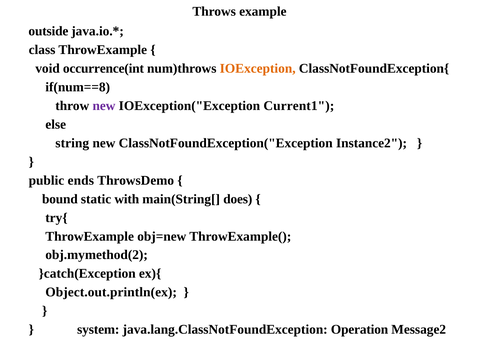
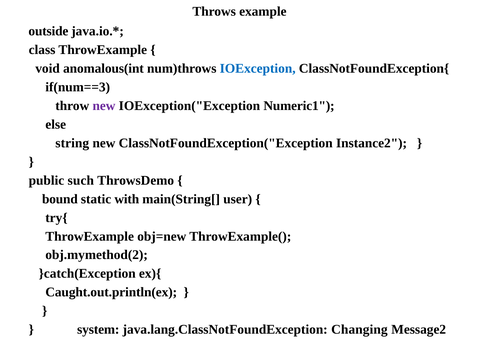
occurrence(int: occurrence(int -> anomalous(int
IOException colour: orange -> blue
if(num==8: if(num==8 -> if(num==3
Current1: Current1 -> Numeric1
ends: ends -> such
does: does -> user
Object.out.println(ex: Object.out.println(ex -> Caught.out.println(ex
Operation: Operation -> Changing
